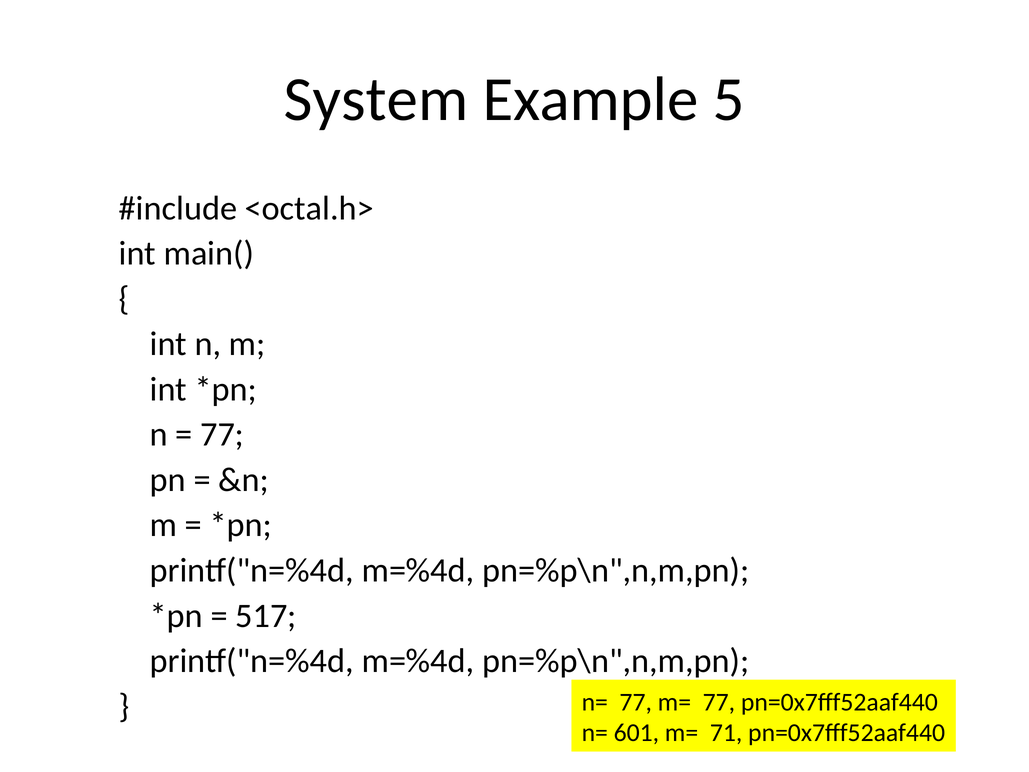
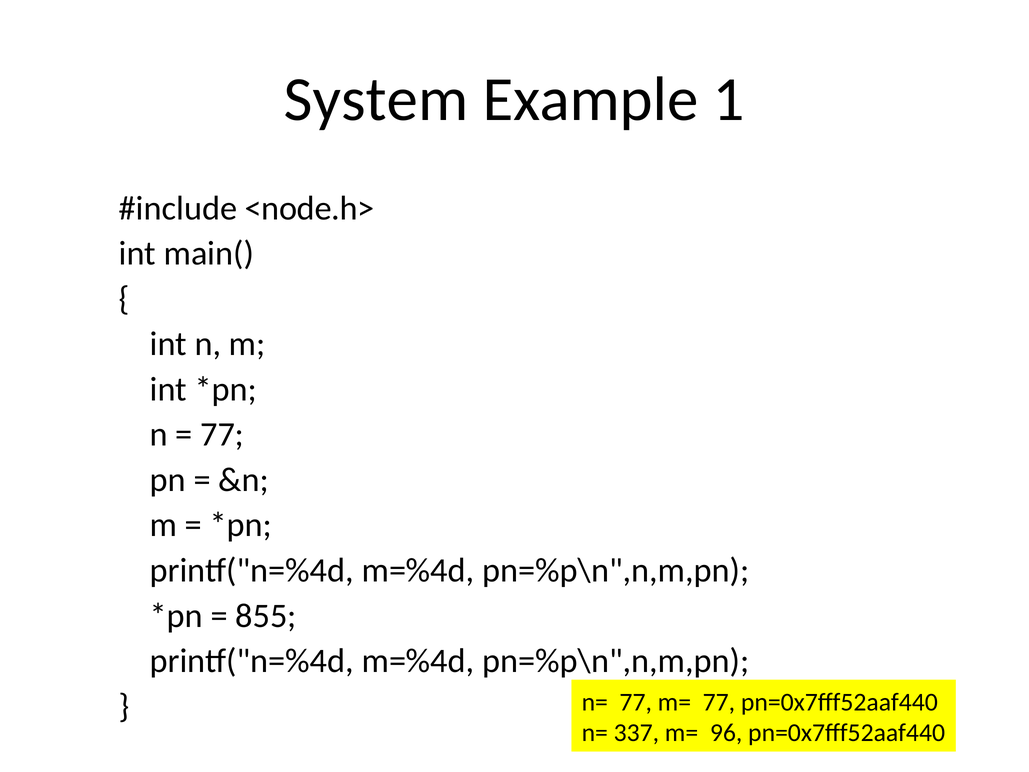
5: 5 -> 1
<octal.h>: <octal.h> -> <node.h>
517: 517 -> 855
601: 601 -> 337
71: 71 -> 96
